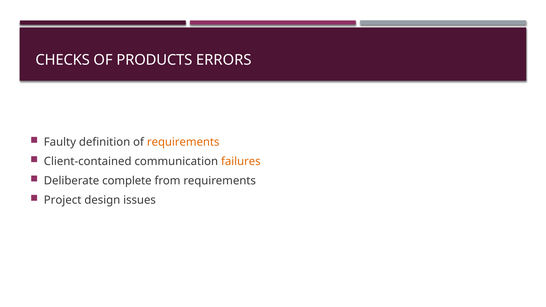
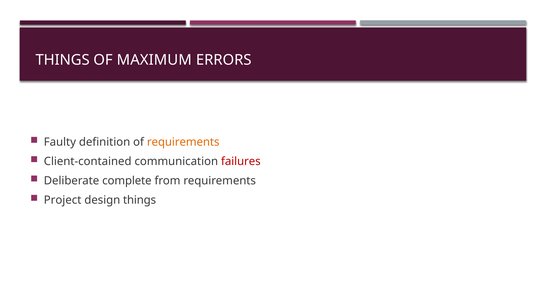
CHECKS at (63, 60): CHECKS -> THINGS
PRODUCTS: PRODUCTS -> MAXIMUM
failures colour: orange -> red
design issues: issues -> things
